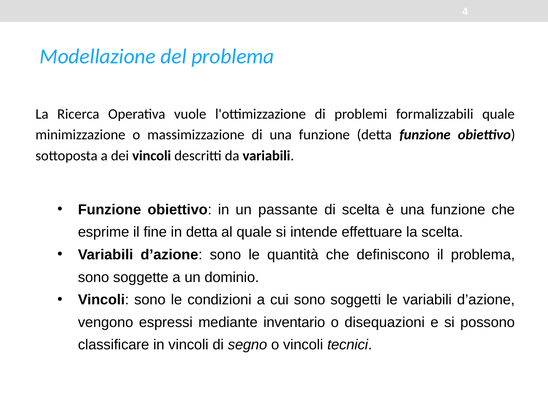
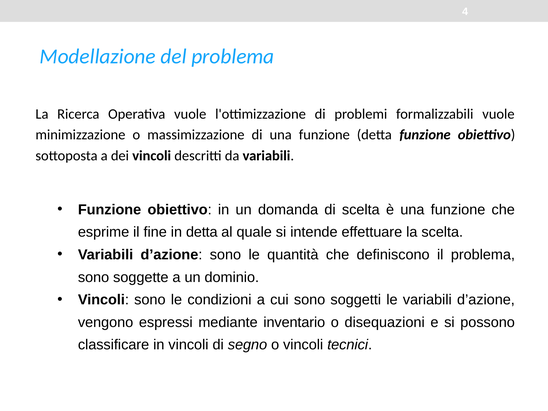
formalizzabili quale: quale -> vuole
passante: passante -> domanda
